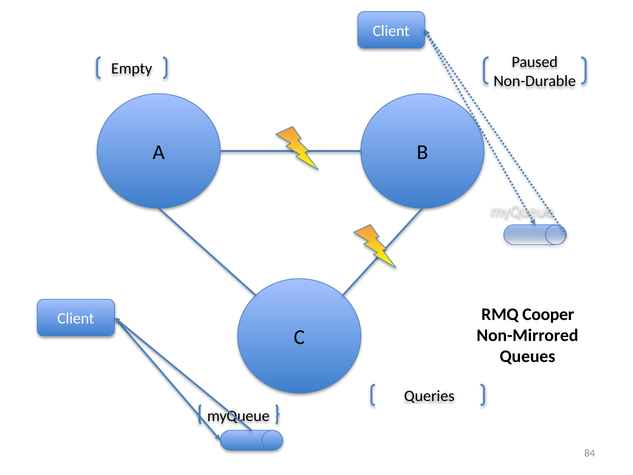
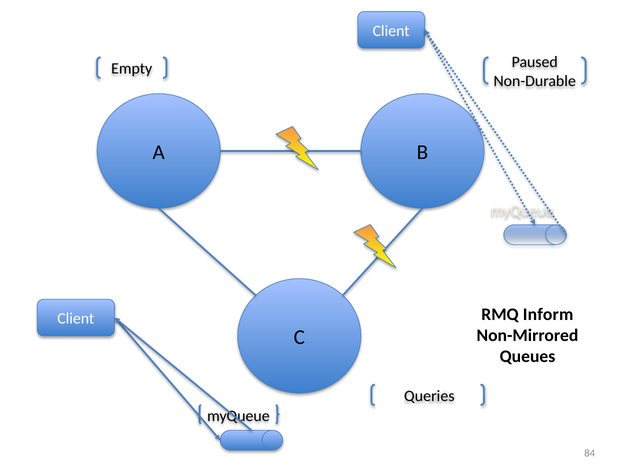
Cooper: Cooper -> Inform
